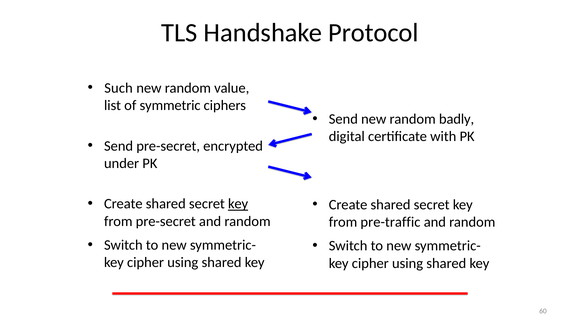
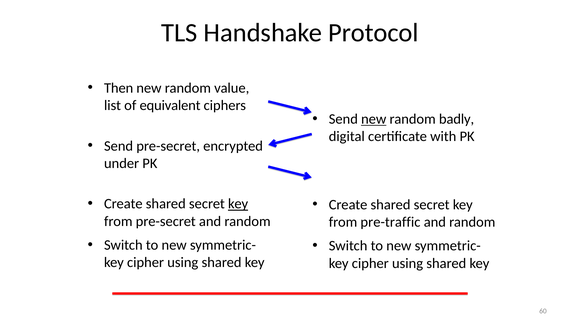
Such: Such -> Then
symmetric: symmetric -> equivalent
new at (374, 119) underline: none -> present
